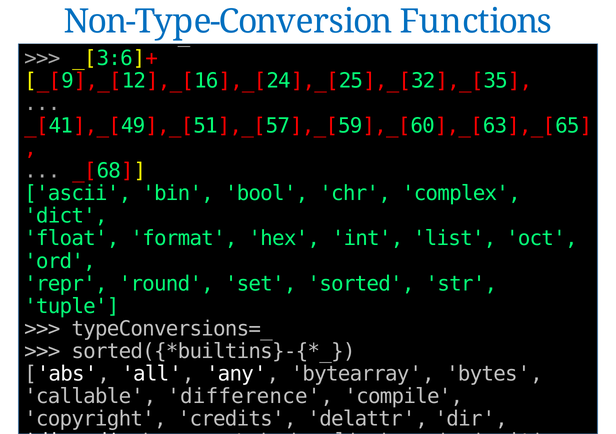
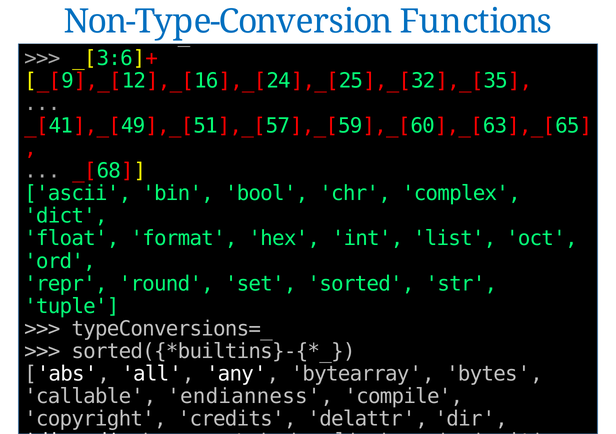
difference: difference -> endianness
